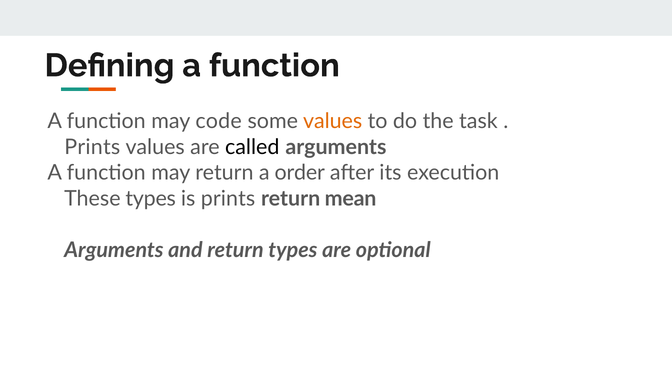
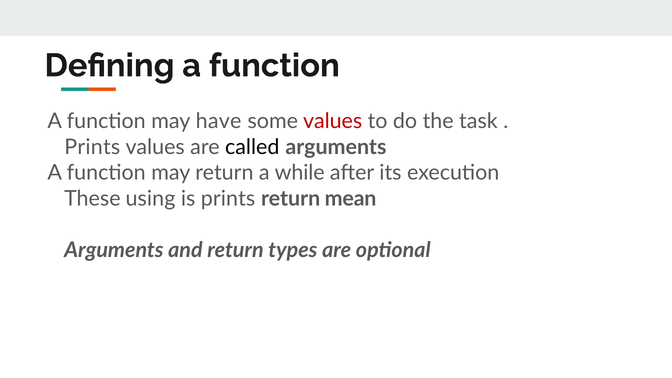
code: code -> have
values at (333, 121) colour: orange -> red
order: order -> while
These types: types -> using
